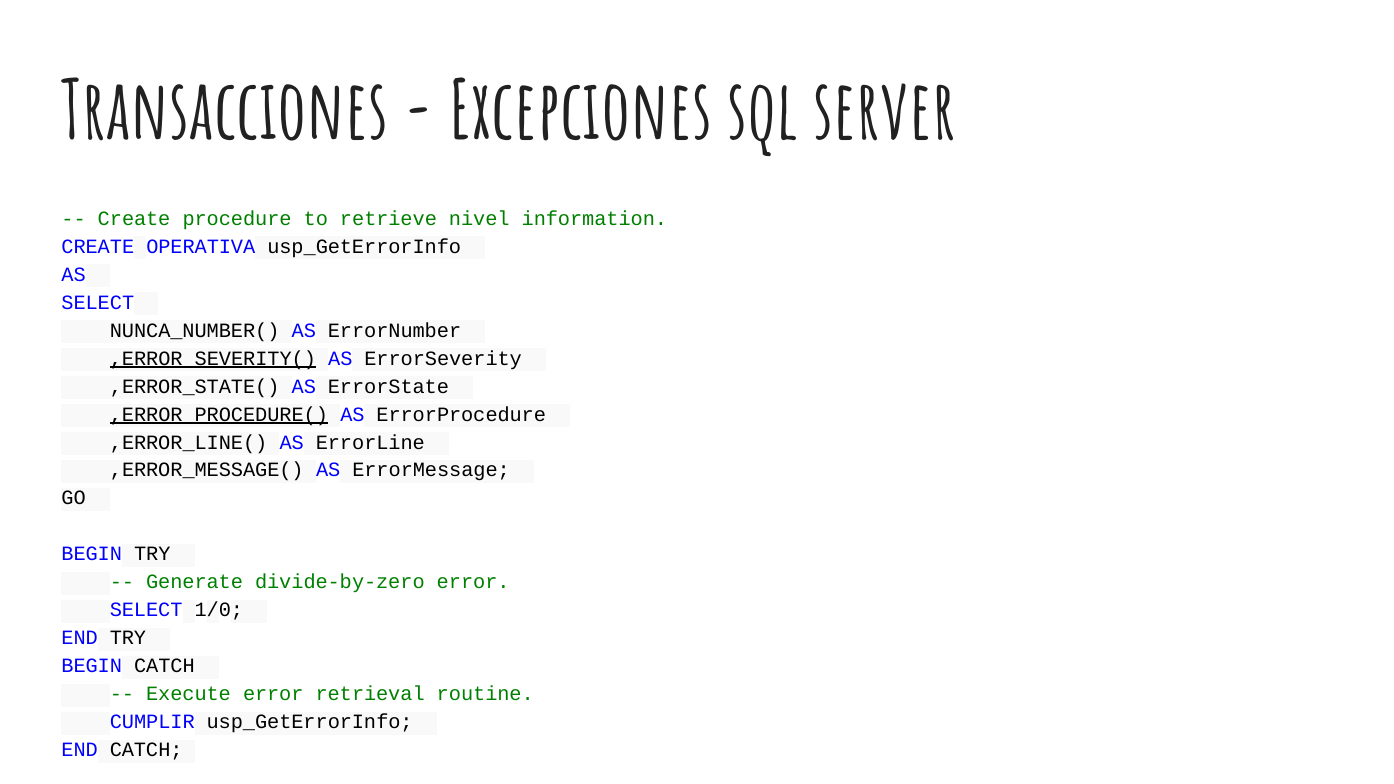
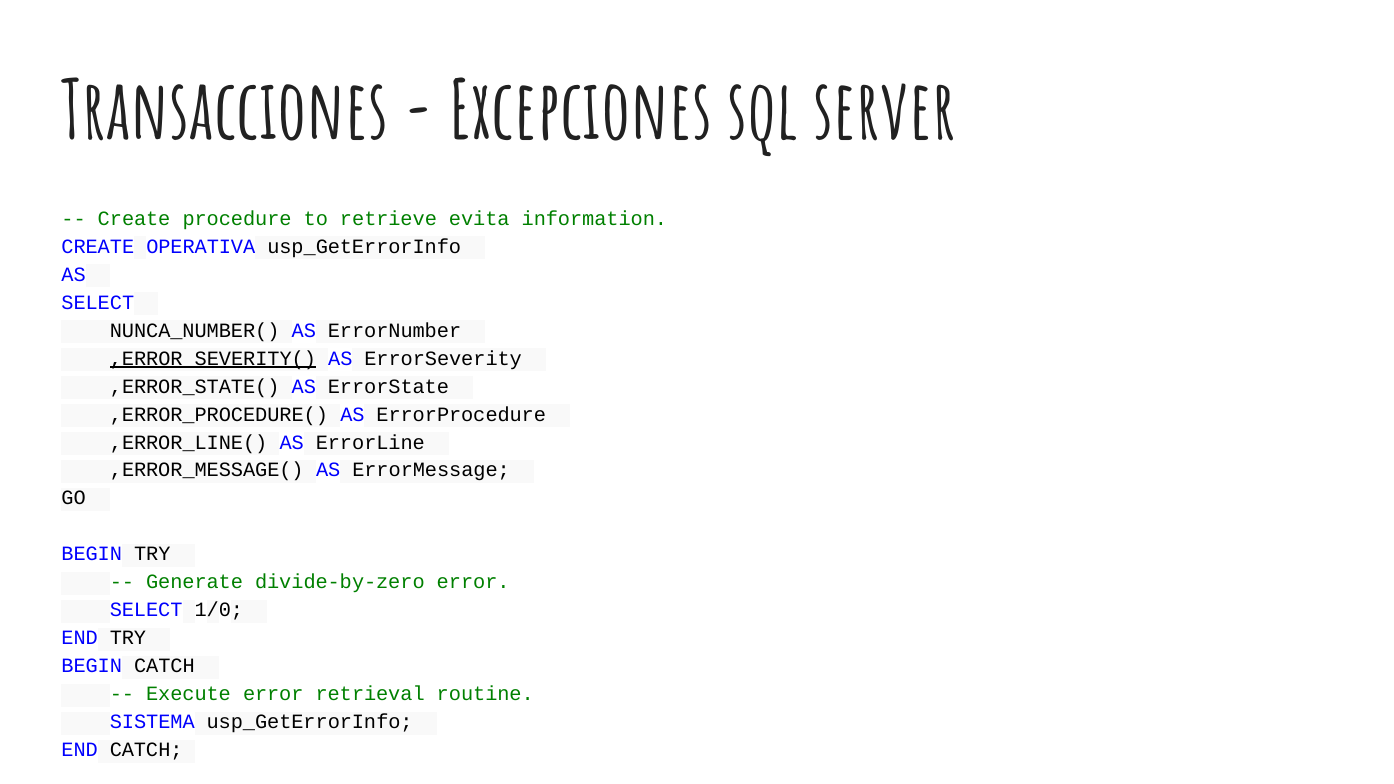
nivel: nivel -> evita
,ERROR_PROCEDURE( underline: present -> none
CUMPLIR: CUMPLIR -> SISTEMA
